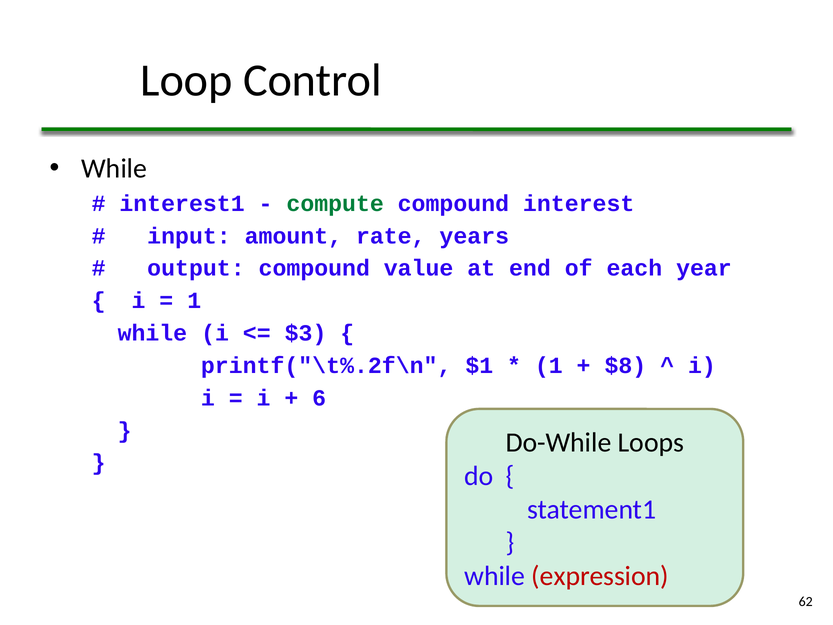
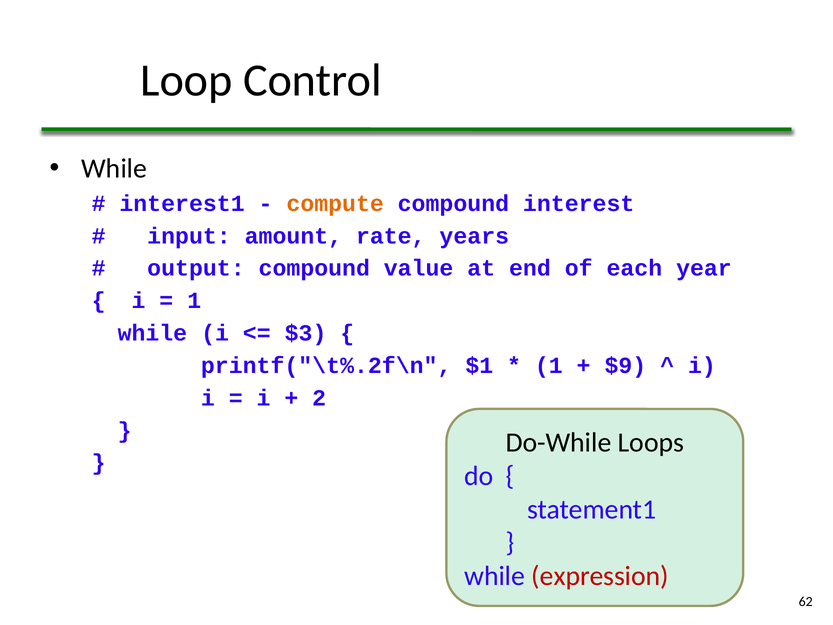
compute colour: green -> orange
$8: $8 -> $9
6: 6 -> 2
